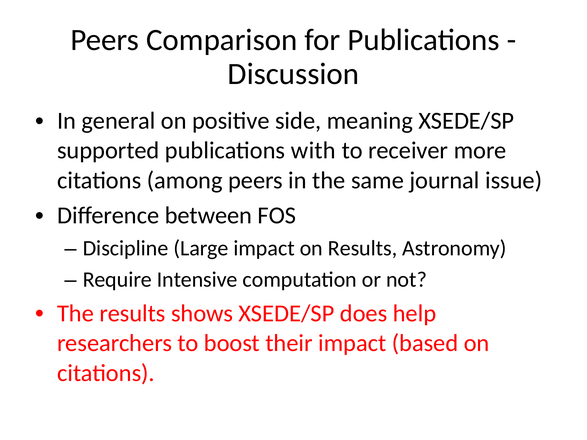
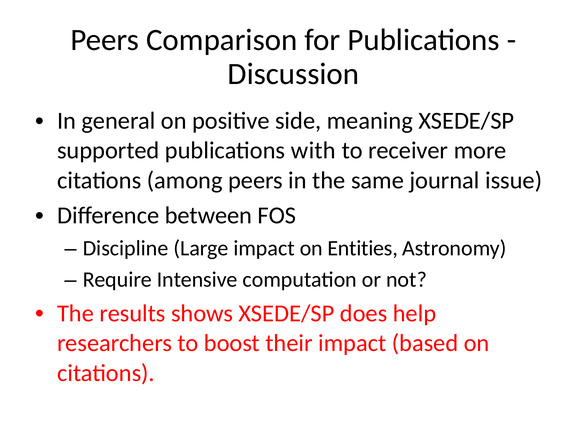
on Results: Results -> Entities
